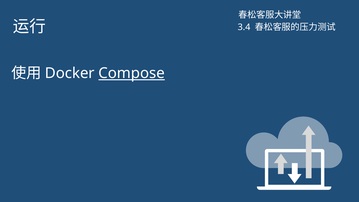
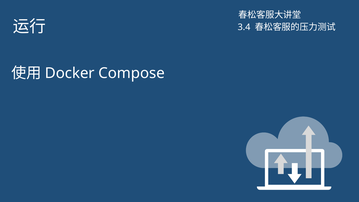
Compose underline: present -> none
